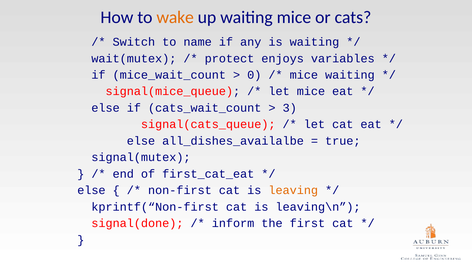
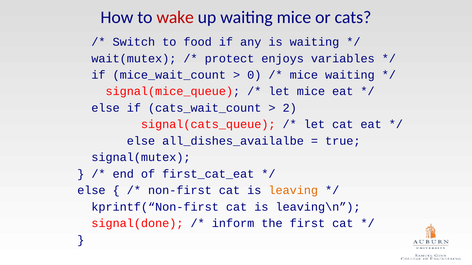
wake colour: orange -> red
name: name -> food
3: 3 -> 2
